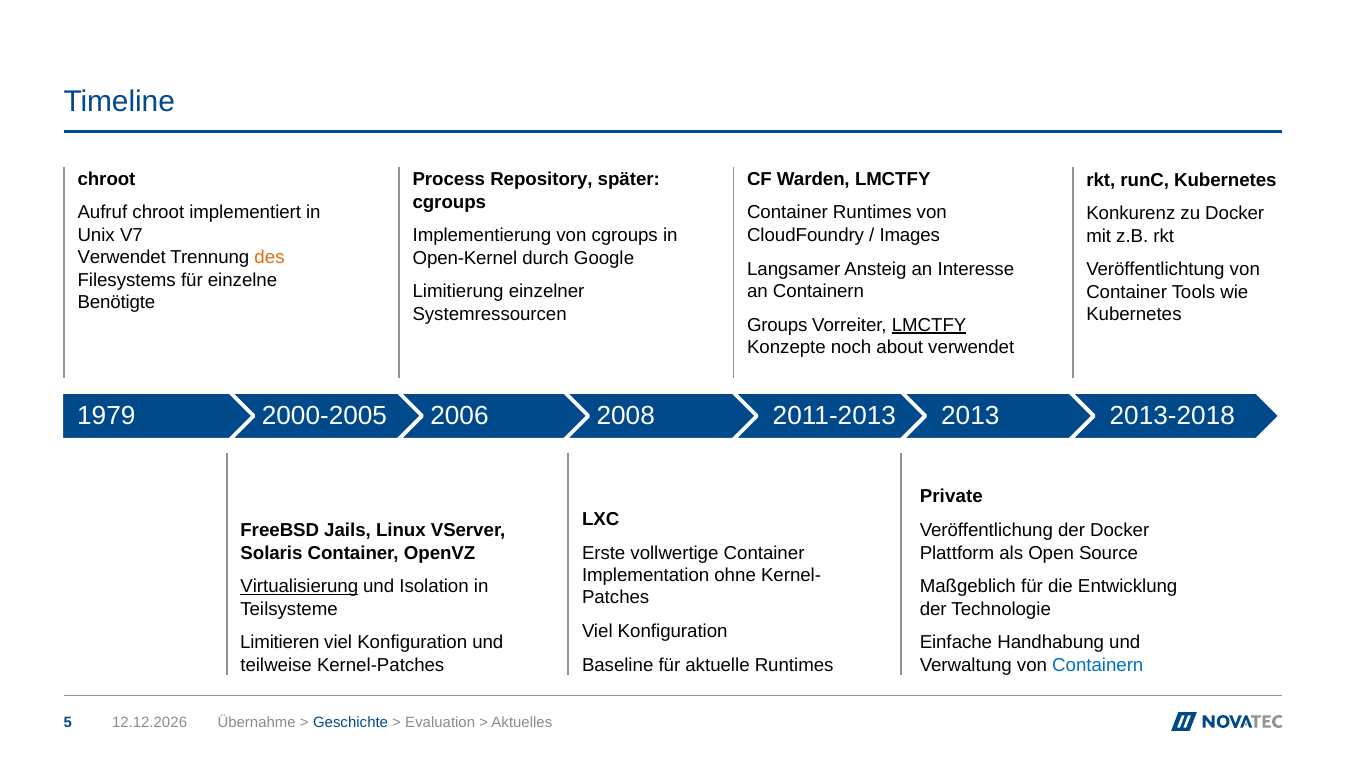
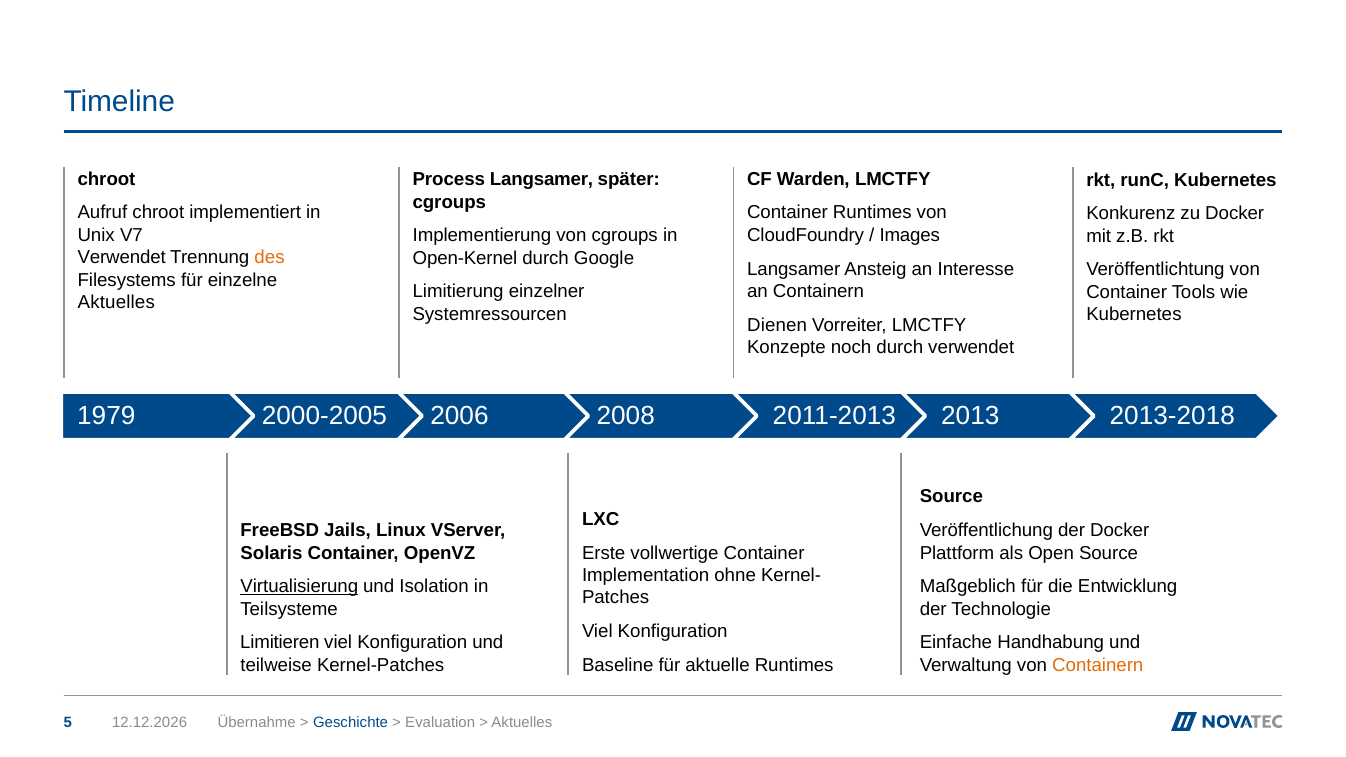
Process Repository: Repository -> Langsamer
Benötigte at (116, 303): Benötigte -> Aktuelles
Groups: Groups -> Dienen
LMCTFY at (929, 325) underline: present -> none
noch about: about -> durch
Private at (951, 497): Private -> Source
Containern at (1098, 665) colour: blue -> orange
